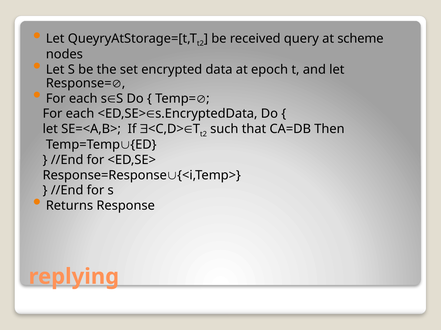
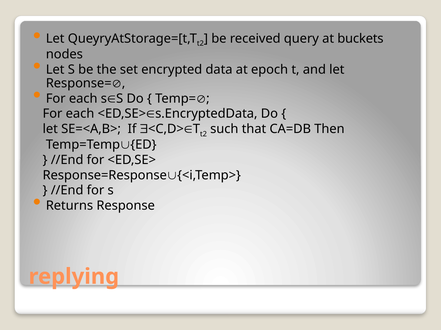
scheme: scheme -> buckets
